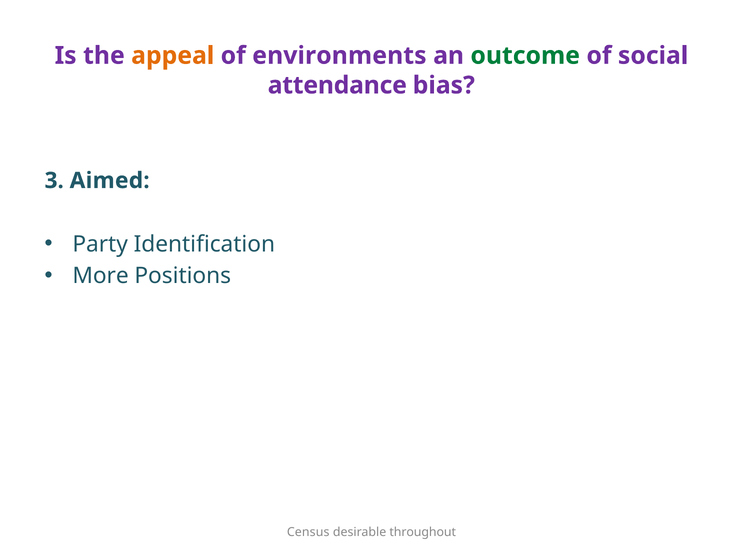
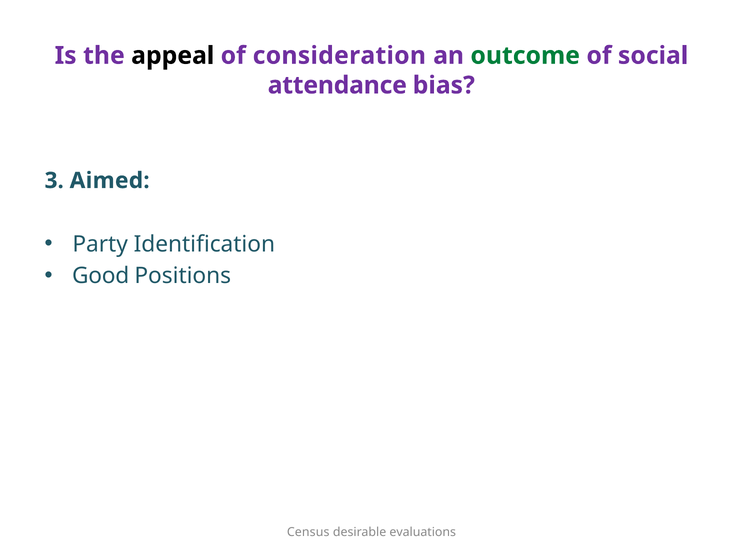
appeal colour: orange -> black
environments: environments -> consideration
More: More -> Good
throughout: throughout -> evaluations
